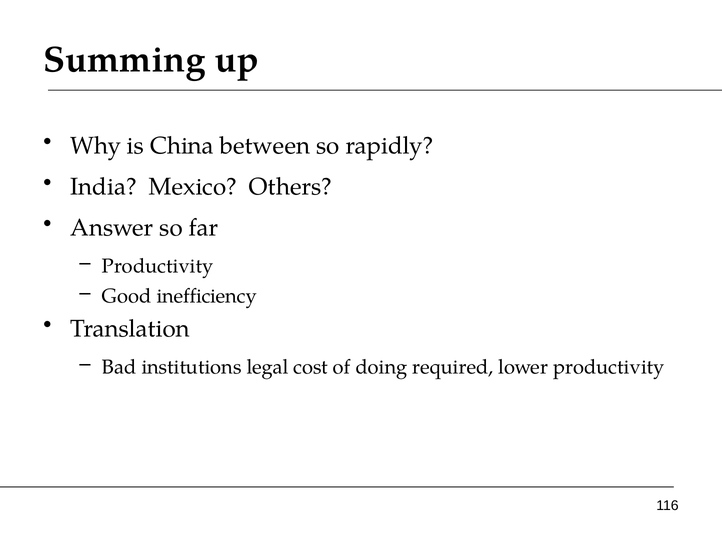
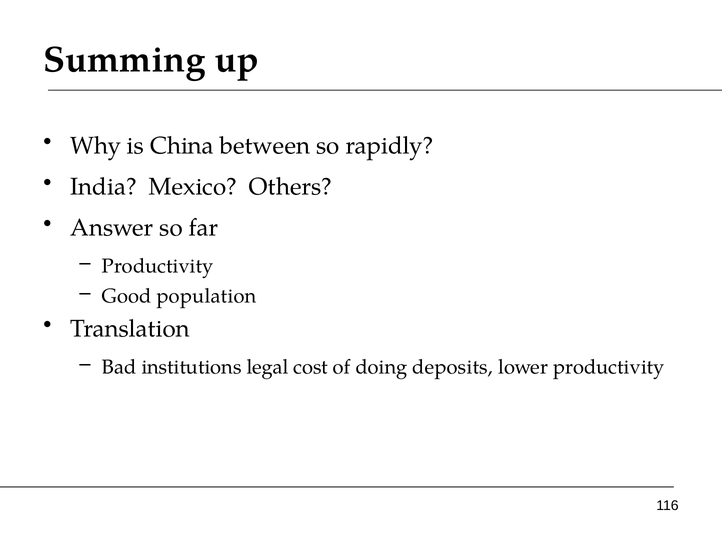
inefficiency: inefficiency -> population
required: required -> deposits
